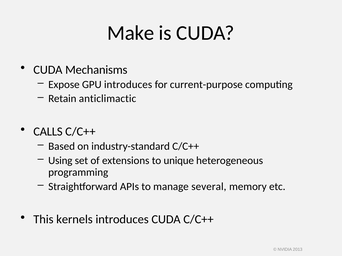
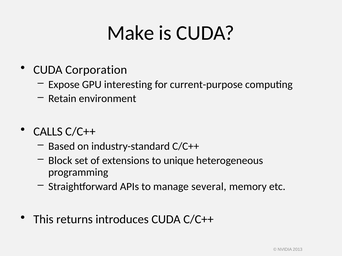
Mechanisms: Mechanisms -> Corporation
GPU introduces: introduces -> interesting
anticlimactic: anticlimactic -> environment
Using: Using -> Block
kernels: kernels -> returns
